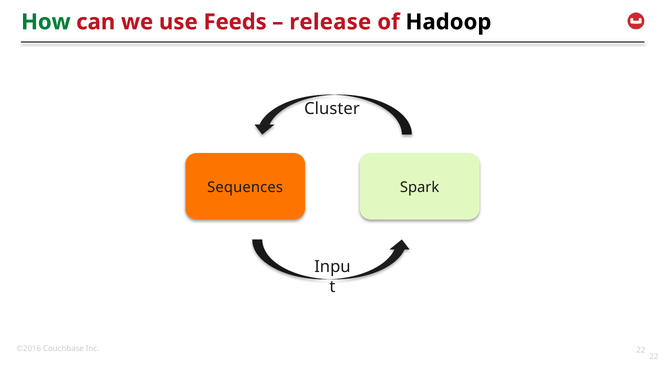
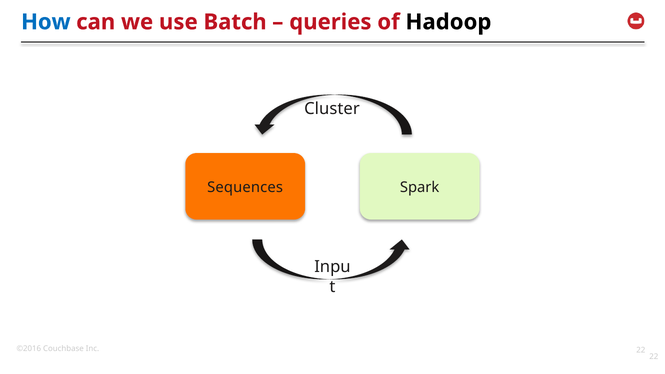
How colour: green -> blue
Feeds: Feeds -> Batch
release: release -> queries
